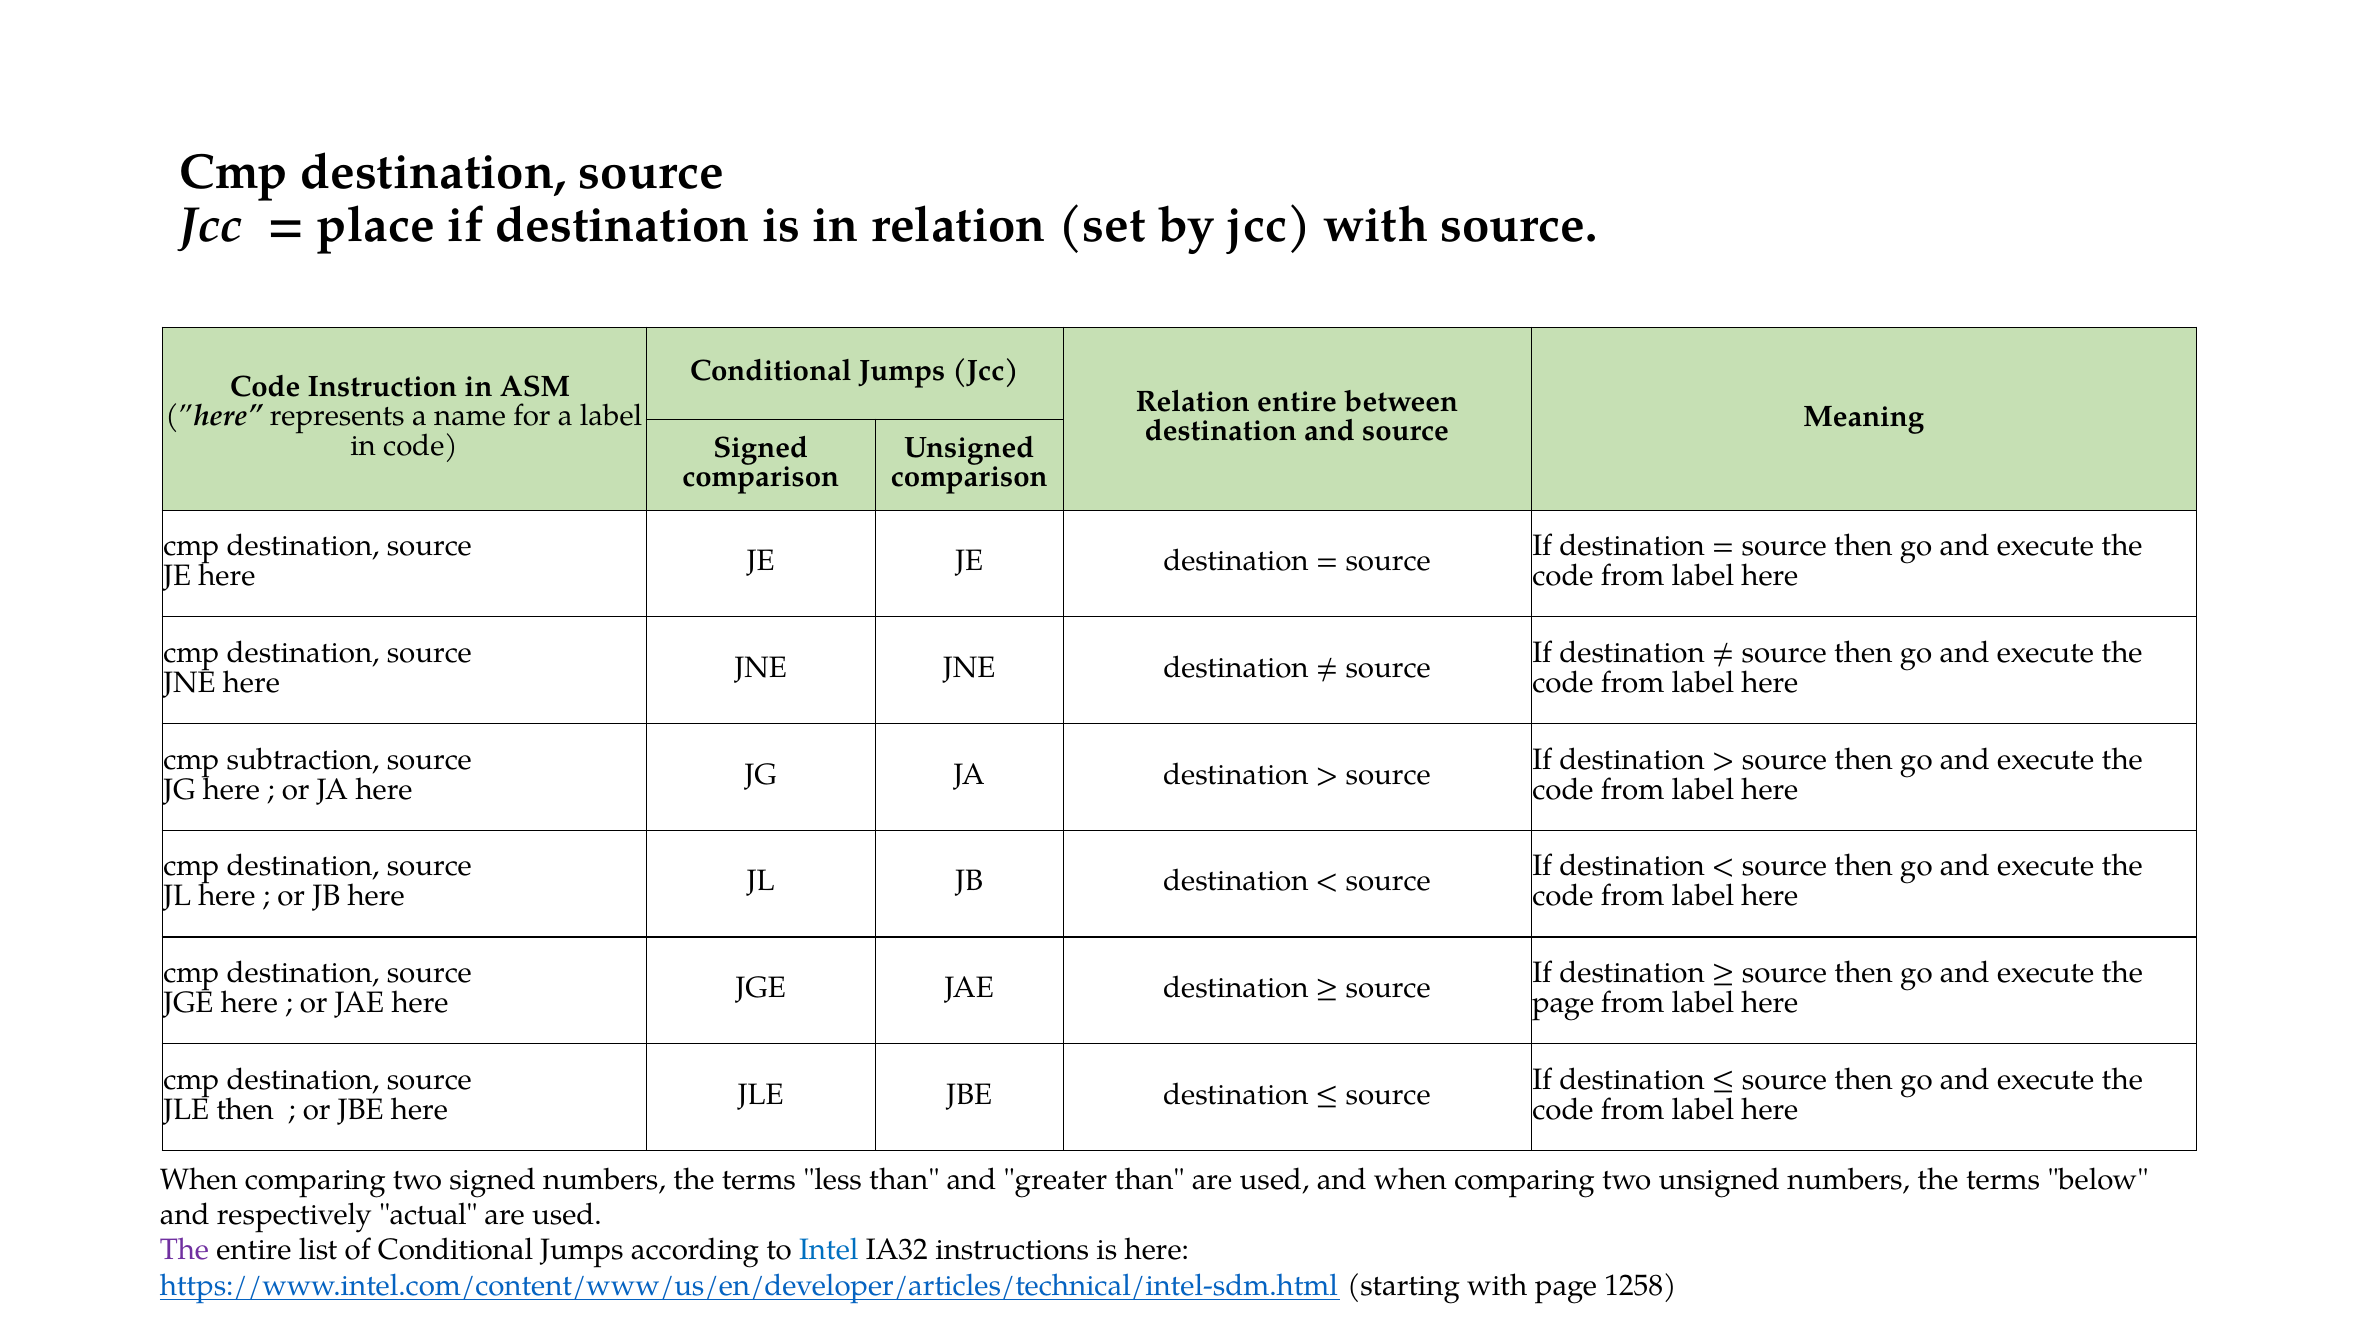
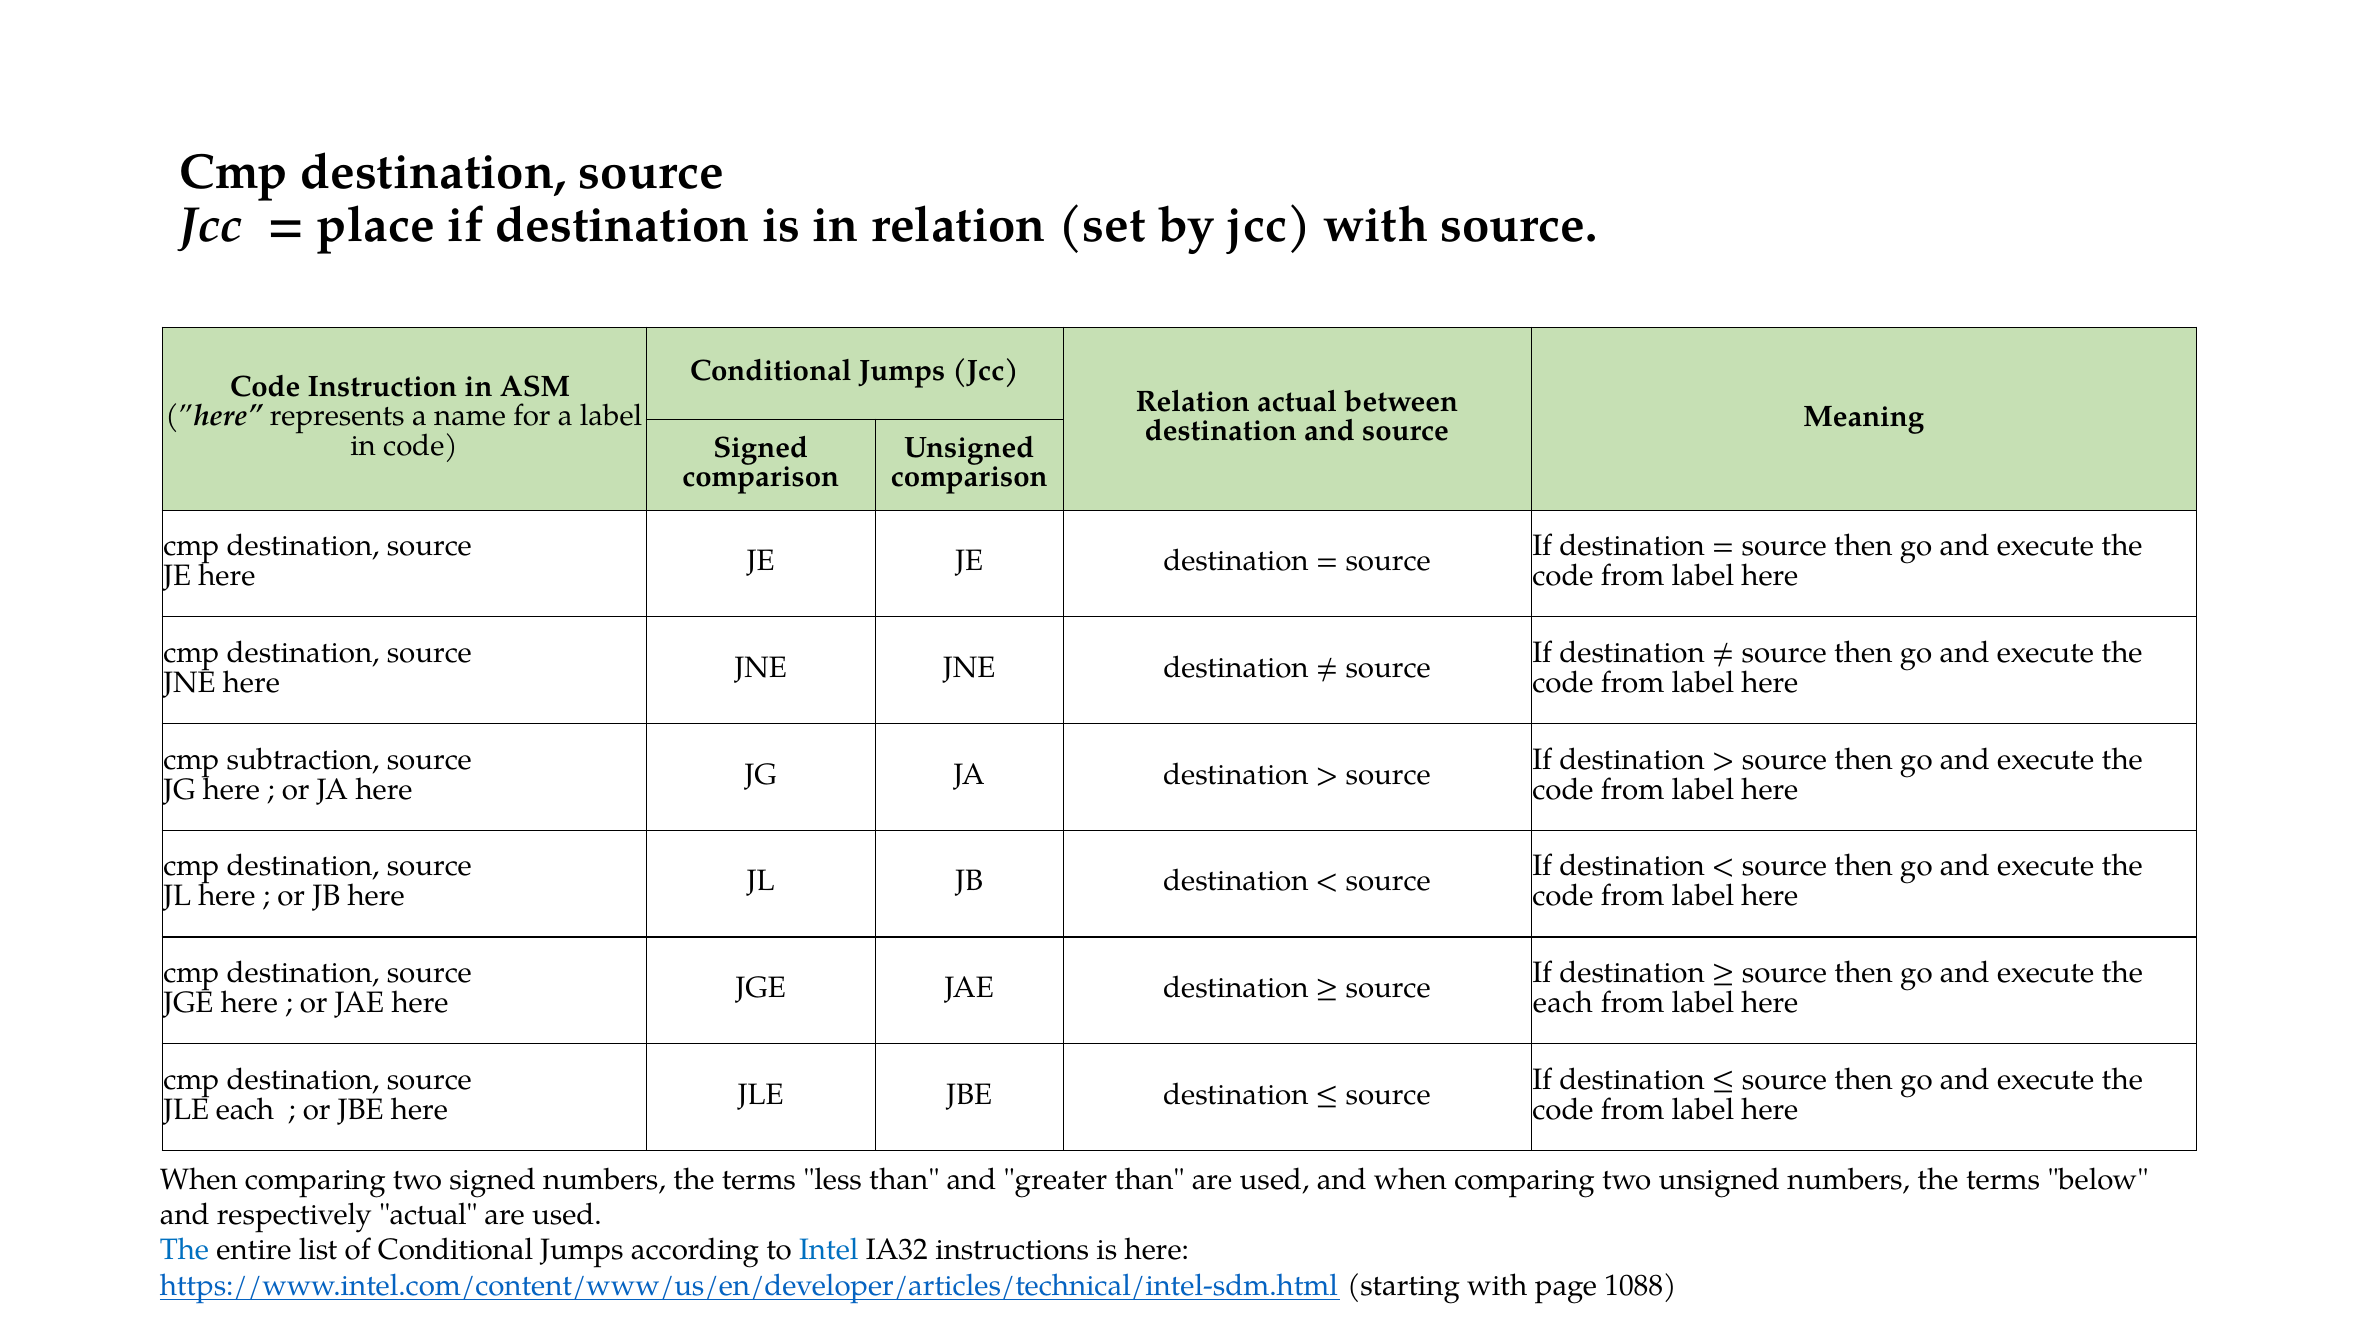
Relation entire: entire -> actual
page at (1563, 1003): page -> each
JLE then: then -> each
The at (184, 1250) colour: purple -> blue
1258: 1258 -> 1088
